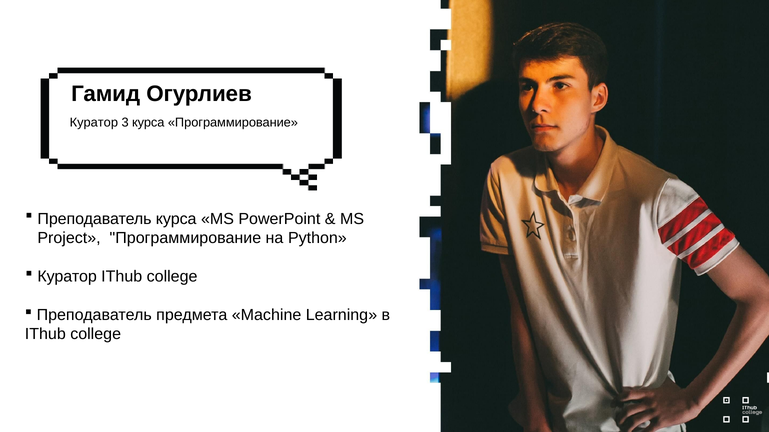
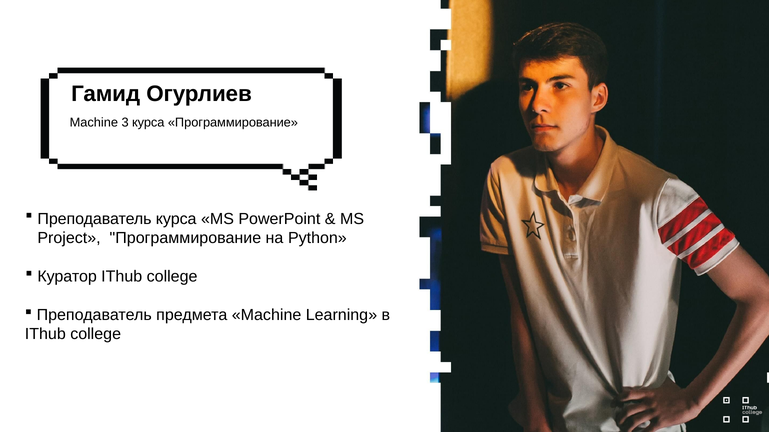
Куратор at (94, 122): Куратор -> Machine
